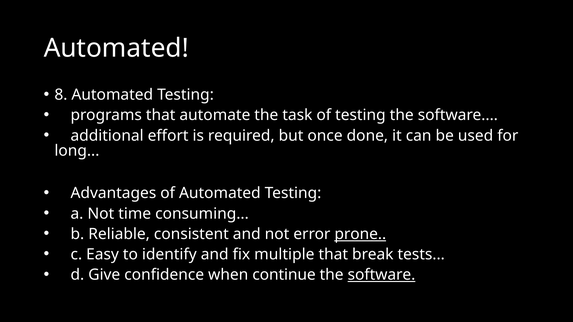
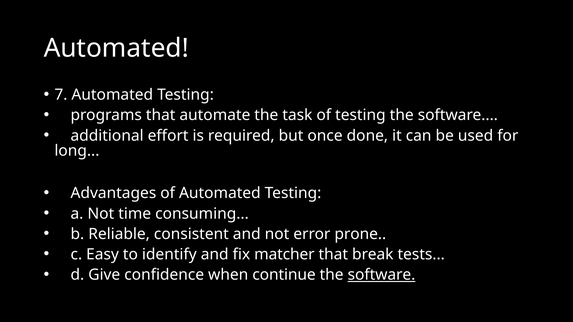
8: 8 -> 7
prone underline: present -> none
multiple: multiple -> matcher
